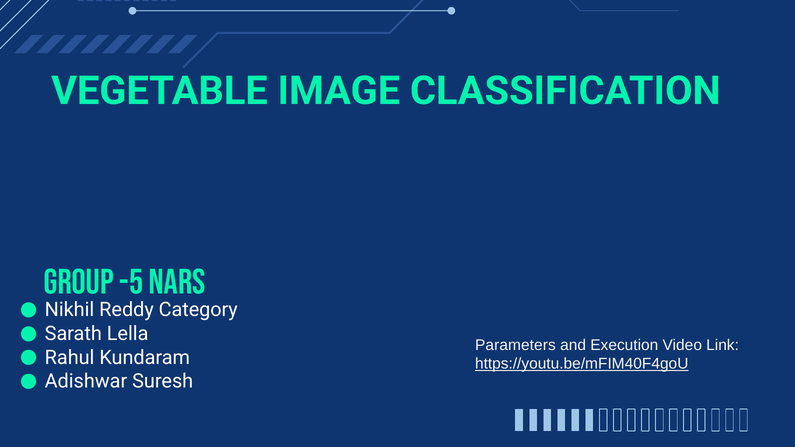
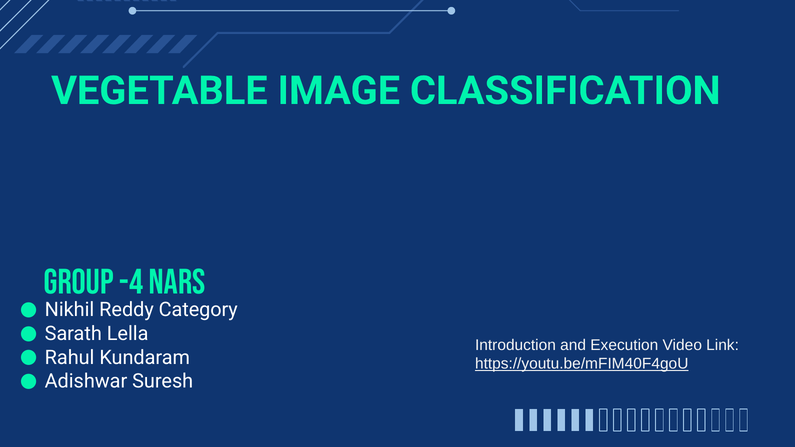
-5: -5 -> -4
Parameters: Parameters -> Introduction
